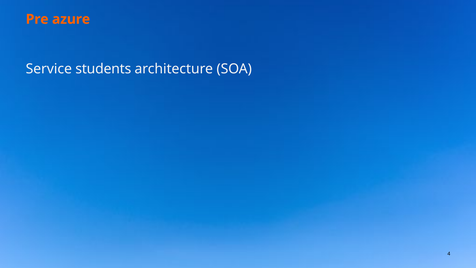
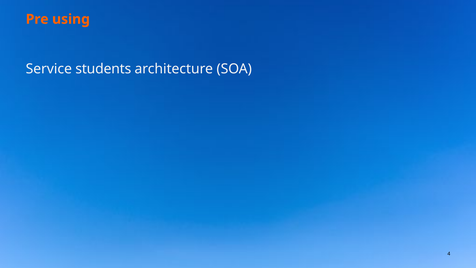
azure: azure -> using
